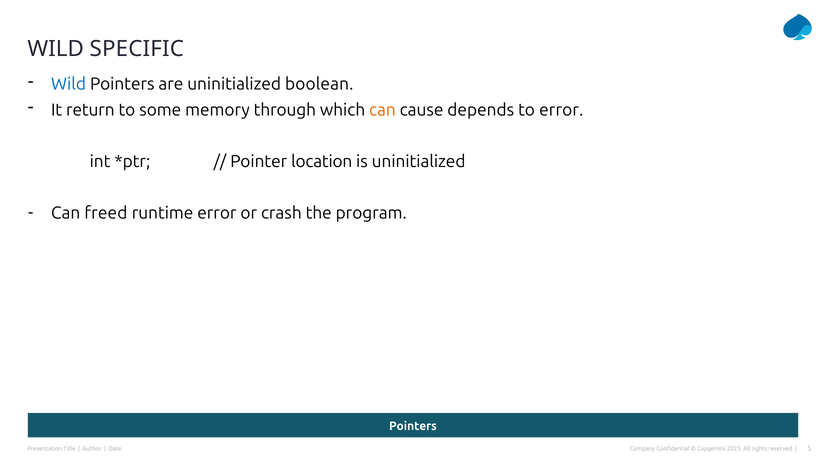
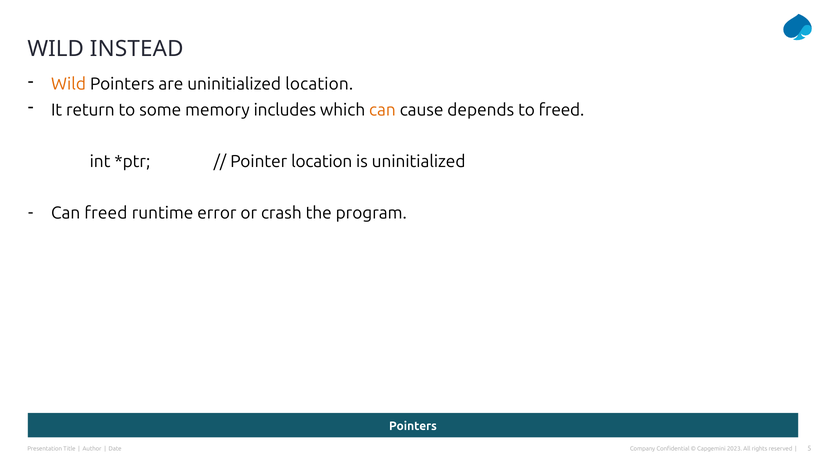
SPECIFIC: SPECIFIC -> INSTEAD
Wild at (68, 84) colour: blue -> orange
uninitialized boolean: boolean -> location
through: through -> includes
to error: error -> freed
